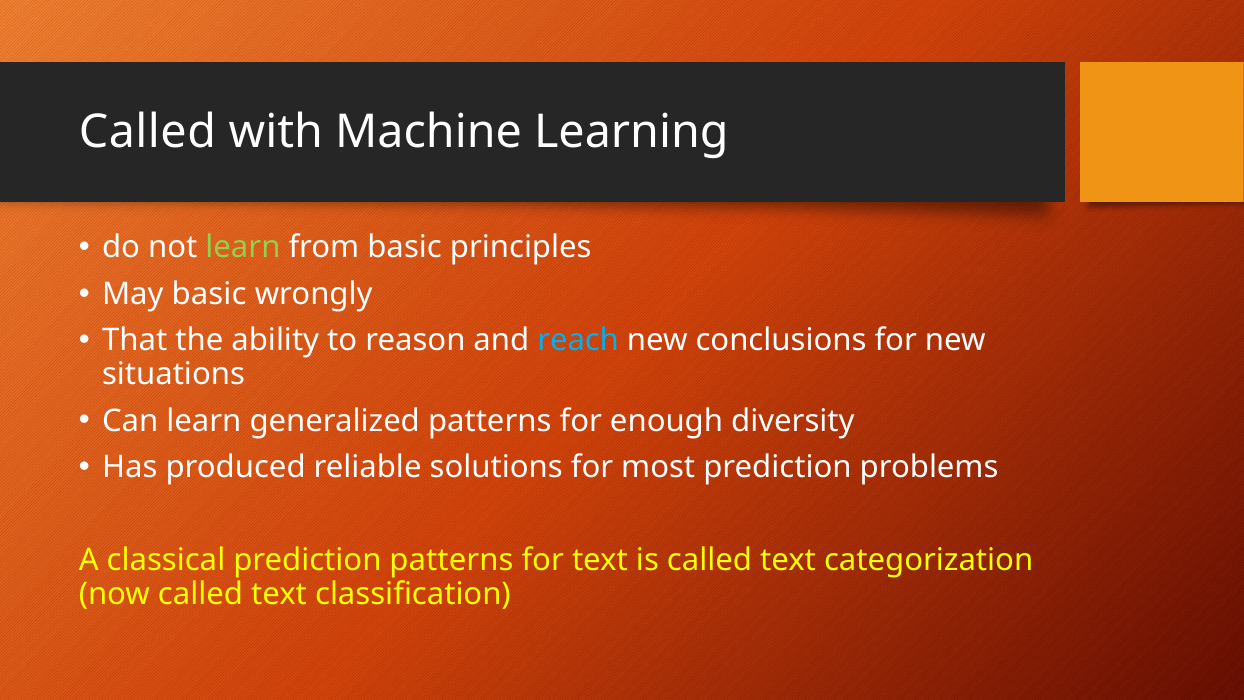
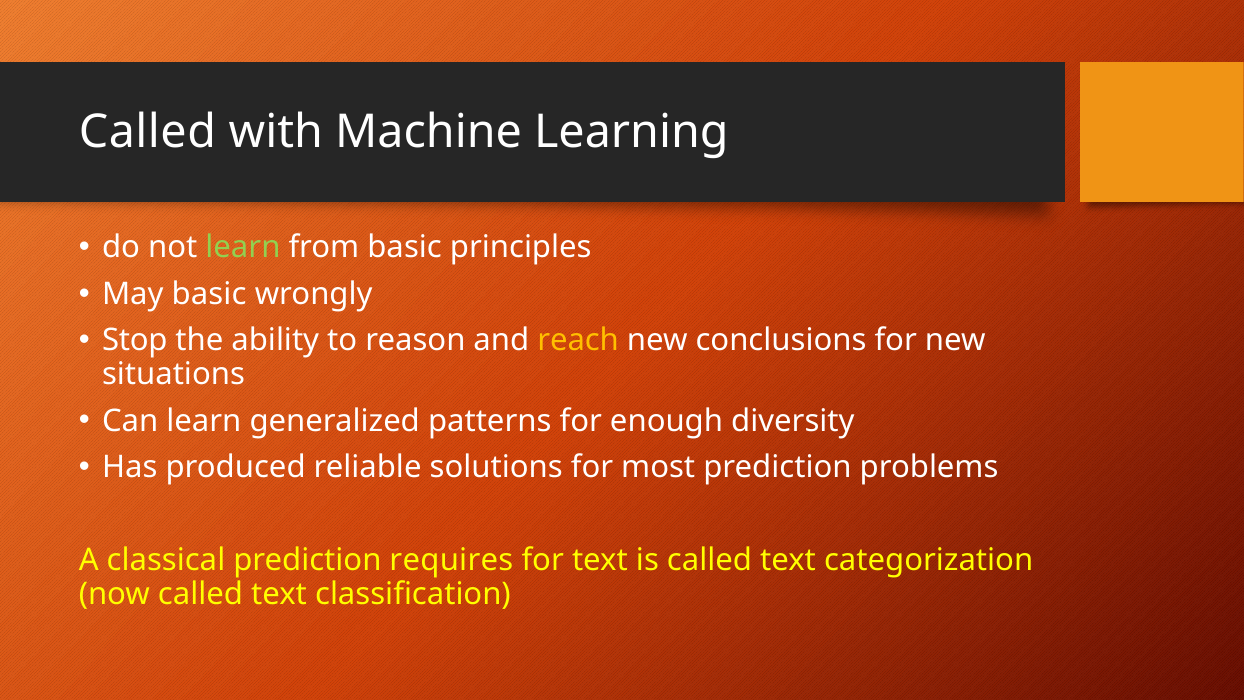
That: That -> Stop
reach colour: light blue -> yellow
prediction patterns: patterns -> requires
